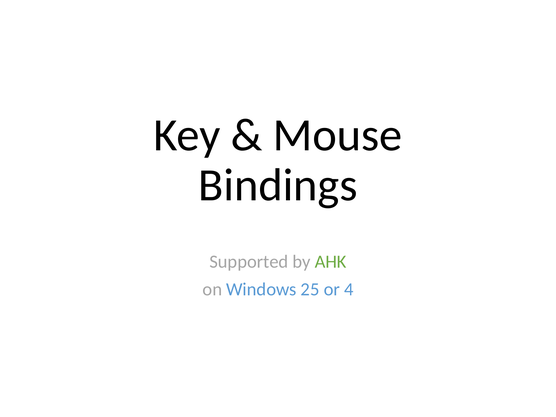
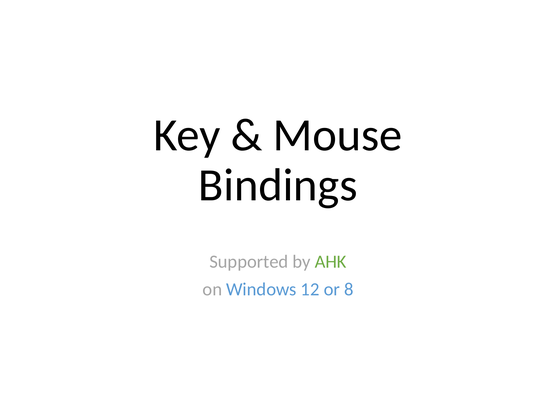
25: 25 -> 12
4: 4 -> 8
